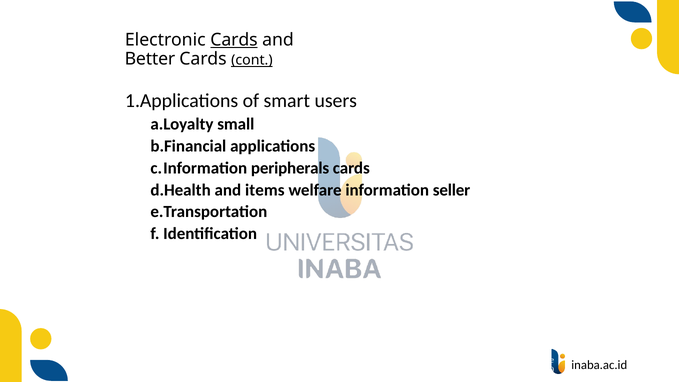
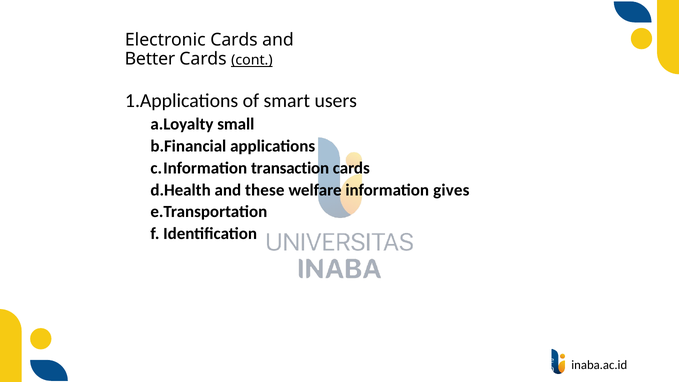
Cards at (234, 40) underline: present -> none
peripherals: peripherals -> transaction
items: items -> these
seller: seller -> gives
